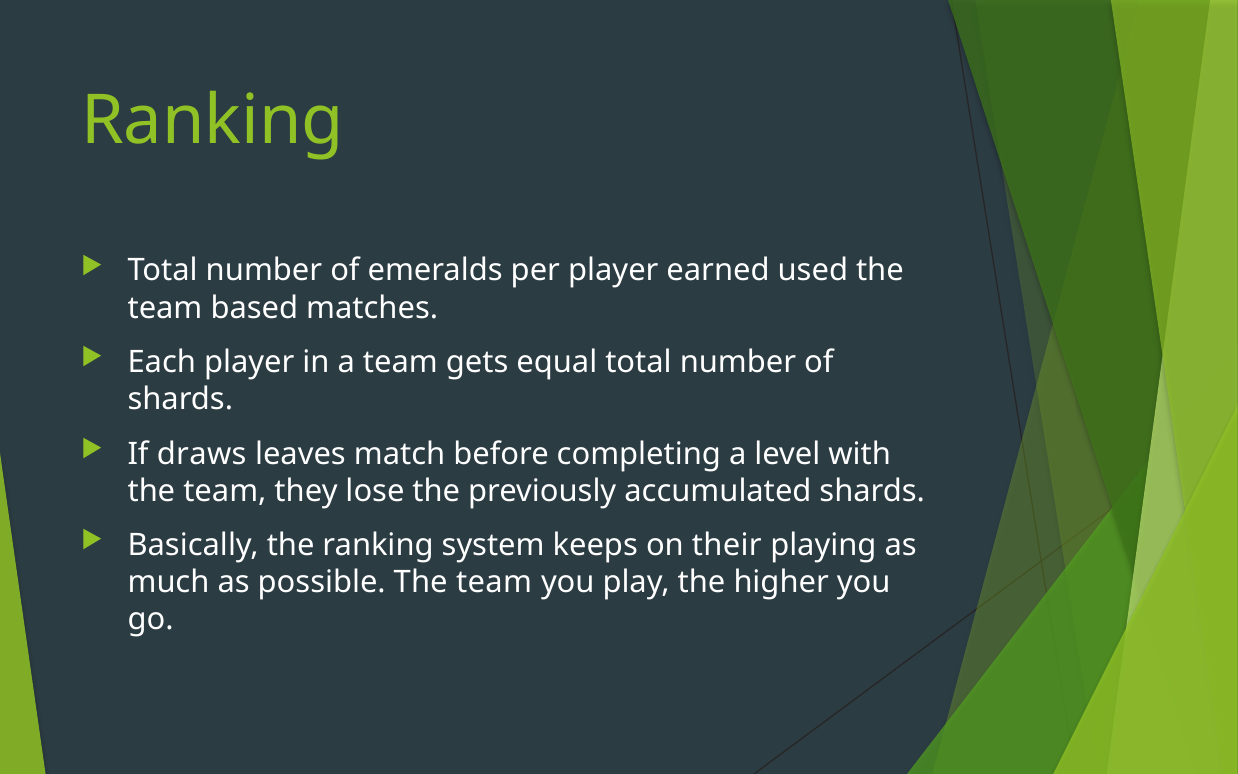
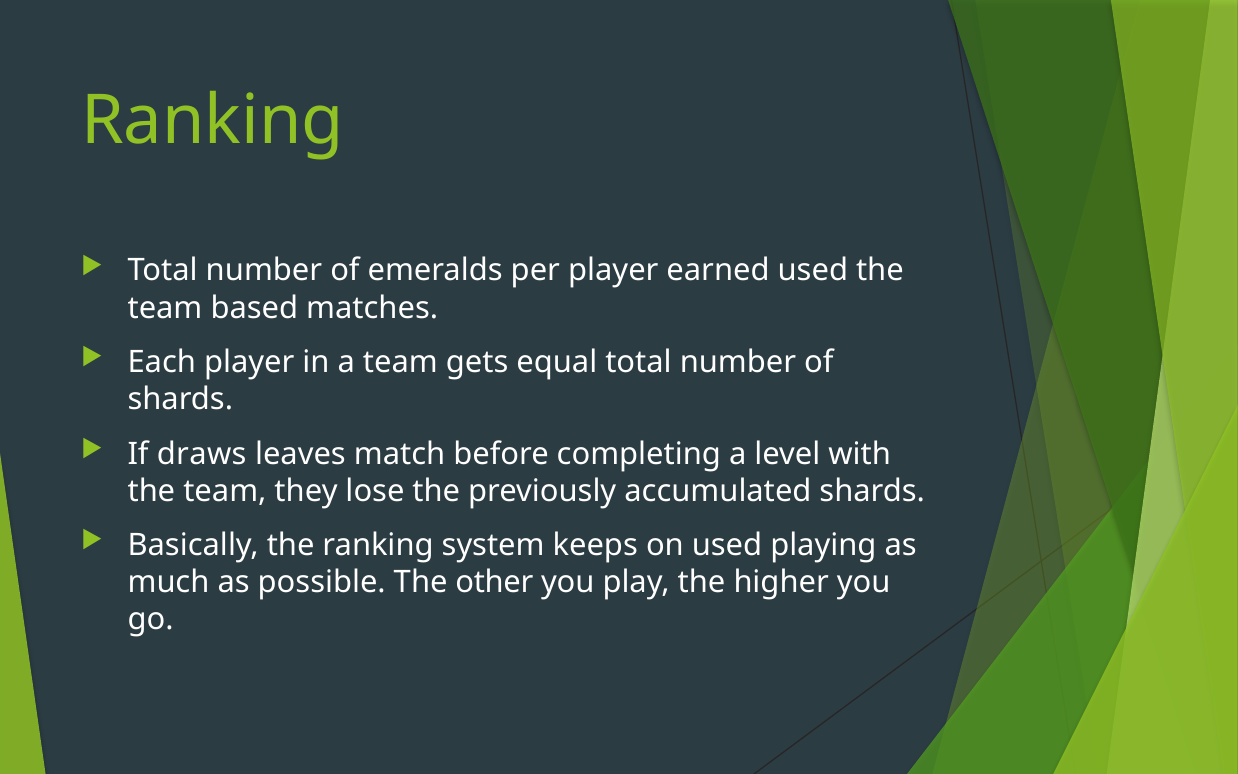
on their: their -> used
possible The team: team -> other
